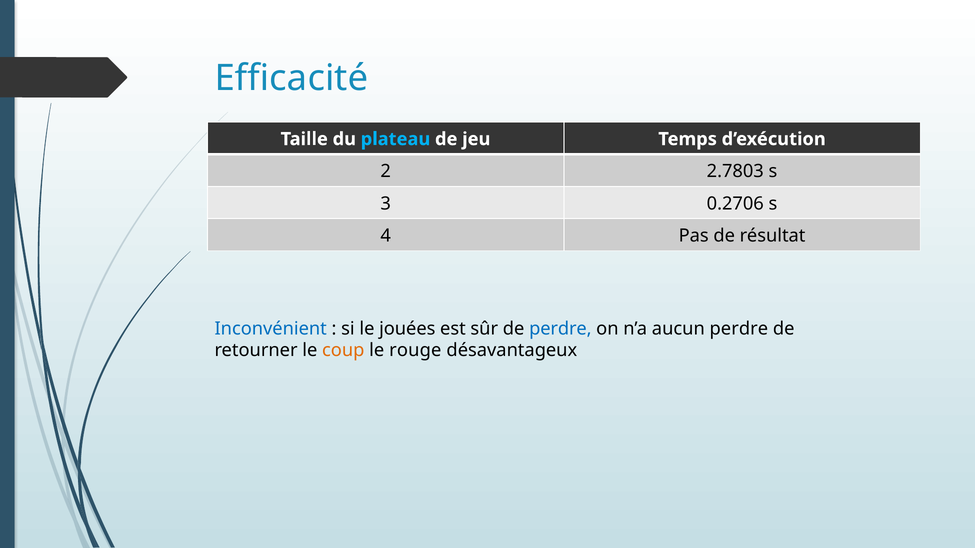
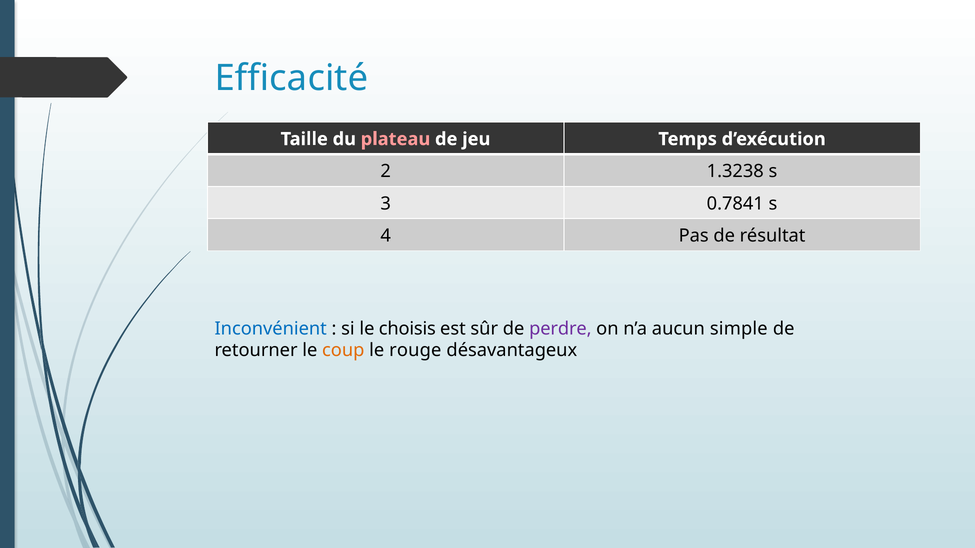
plateau colour: light blue -> pink
2.7803: 2.7803 -> 1.3238
0.2706: 0.2706 -> 0.7841
jouées: jouées -> choisis
perdre at (560, 329) colour: blue -> purple
aucun perdre: perdre -> simple
